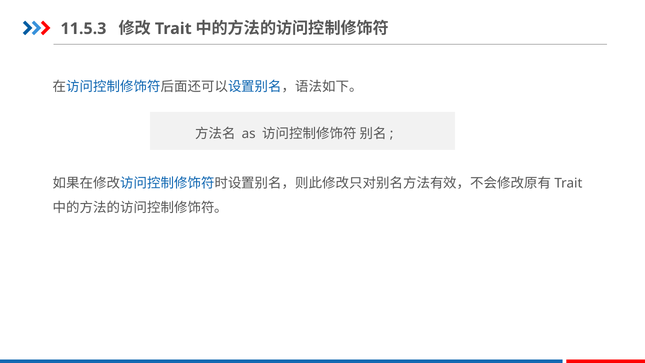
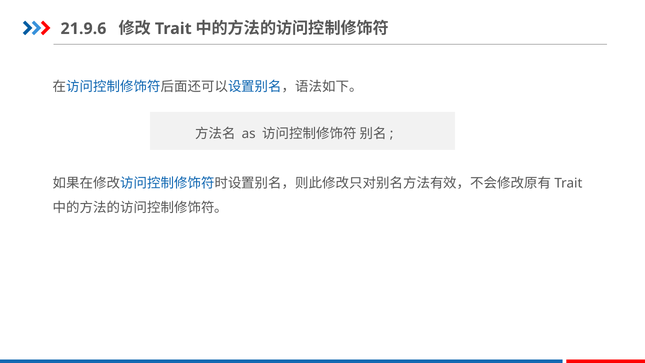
11.5.3: 11.5.3 -> 21.9.6
